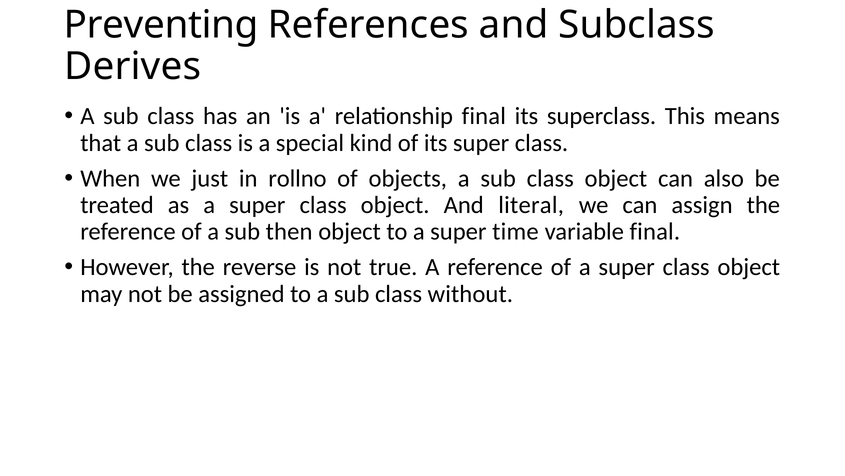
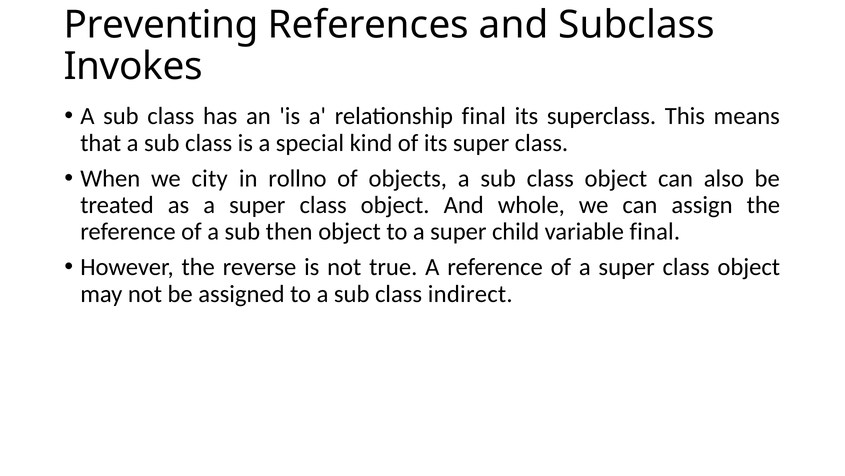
Derives: Derives -> Invokes
just: just -> city
literal: literal -> whole
time: time -> child
without: without -> indirect
